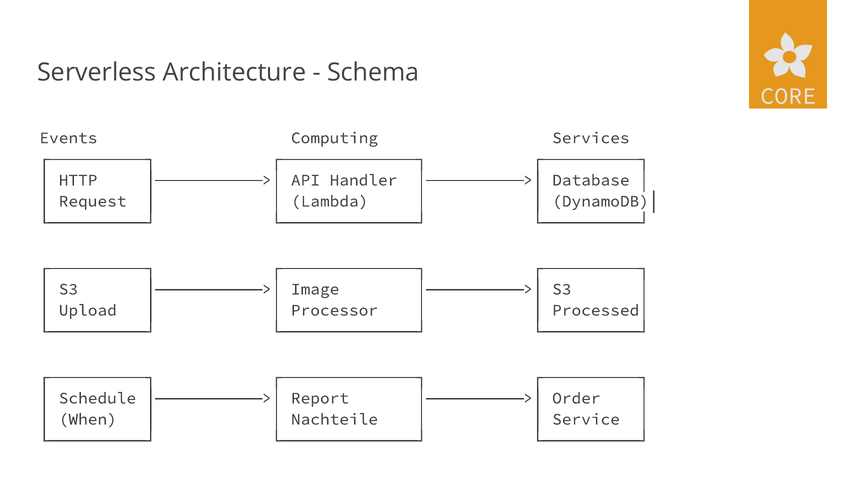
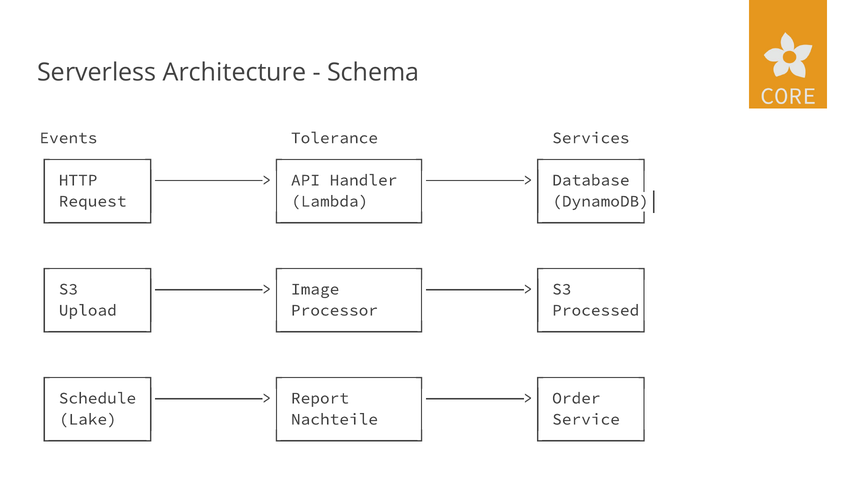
Computing: Computing -> Tolerance
When: When -> Lake
